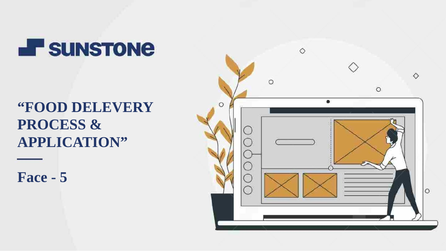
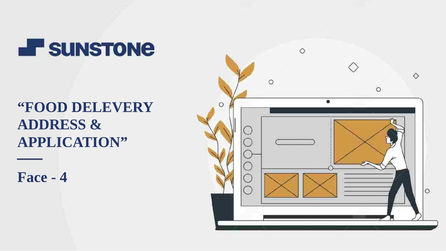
PROCESS: PROCESS -> ADDRESS
5: 5 -> 4
